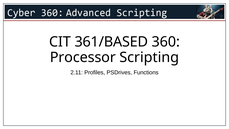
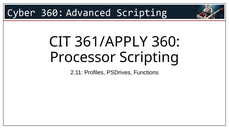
361/BASED: 361/BASED -> 361/APPLY
